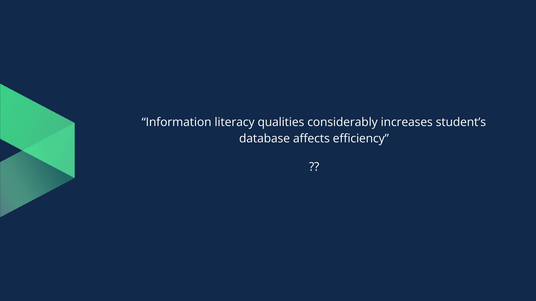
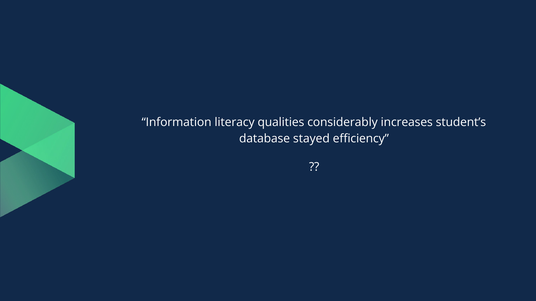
affects: affects -> stayed
